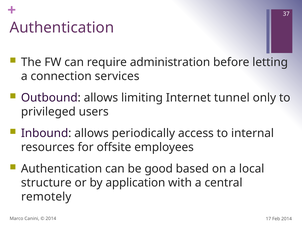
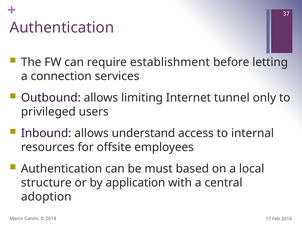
administration: administration -> establishment
periodically: periodically -> understand
good: good -> must
remotely: remotely -> adoption
